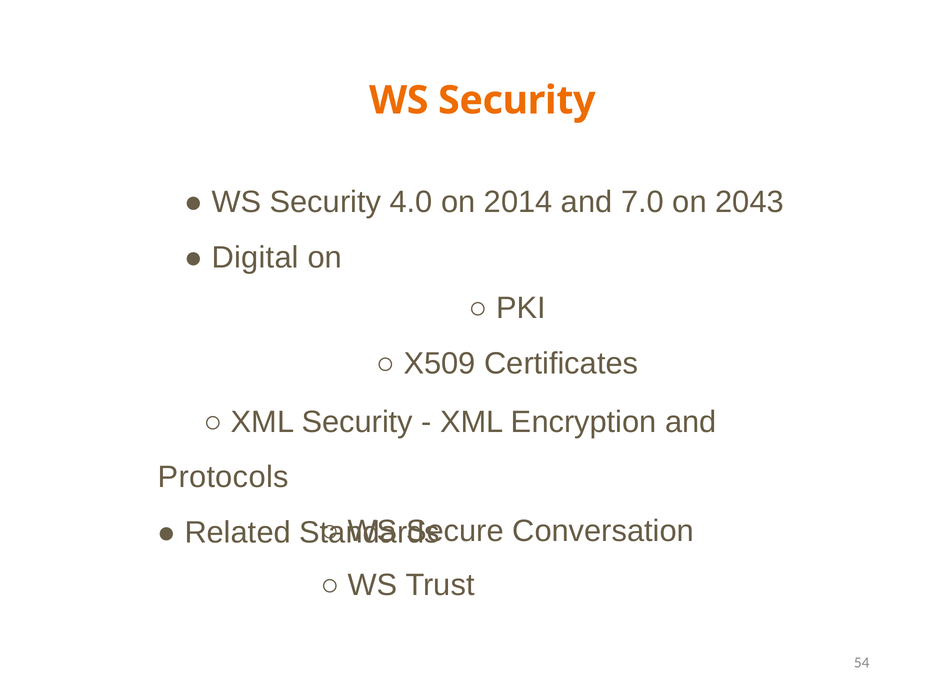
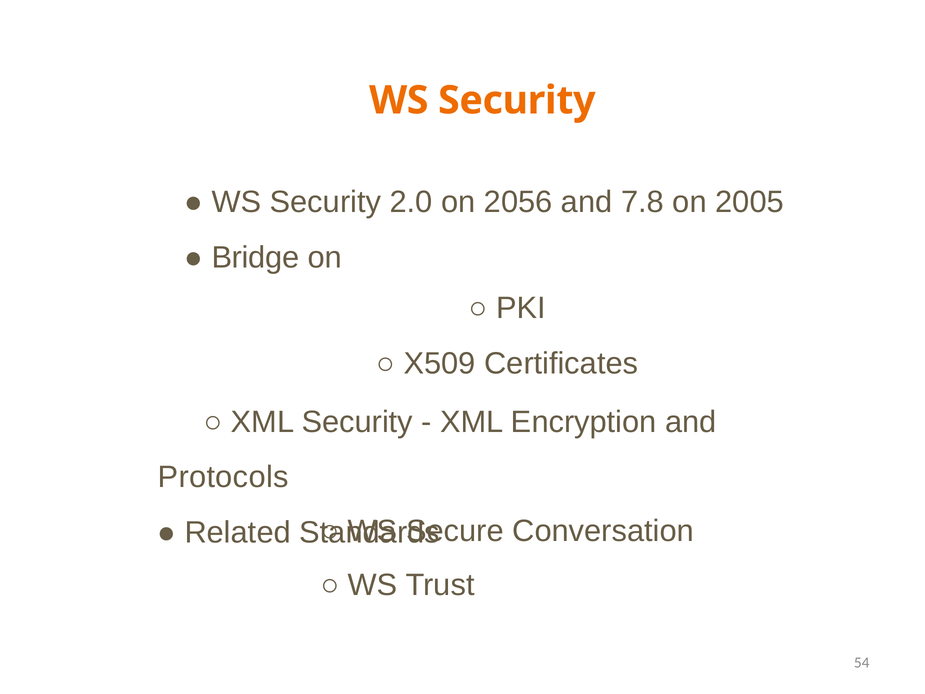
4.0: 4.0 -> 2.0
2014: 2014 -> 2056
7.0: 7.0 -> 7.8
2043: 2043 -> 2005
Digital: Digital -> Bridge
